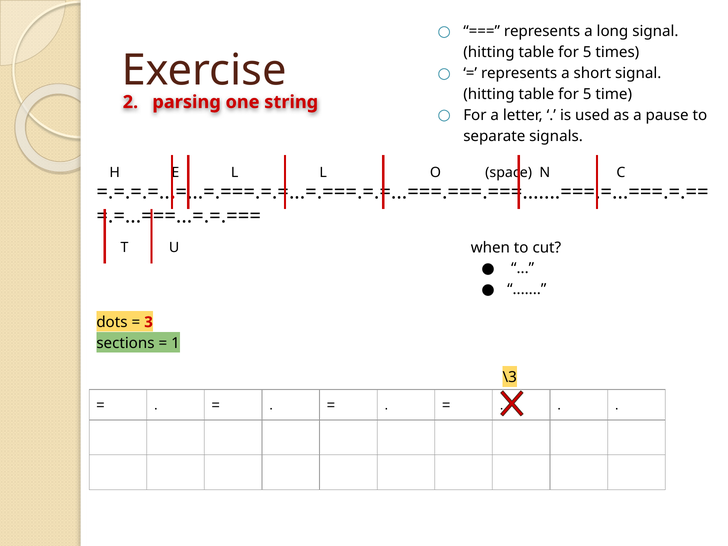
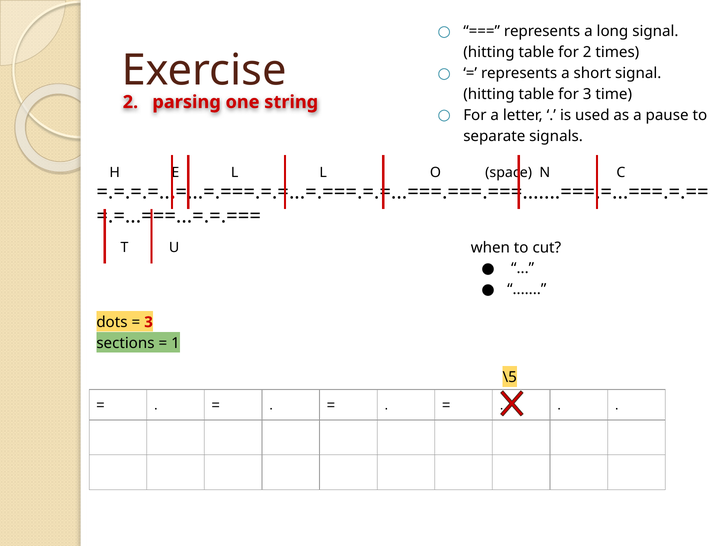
5 at (587, 52): 5 -> 2
5 at (587, 94): 5 -> 3
\3: \3 -> \5
